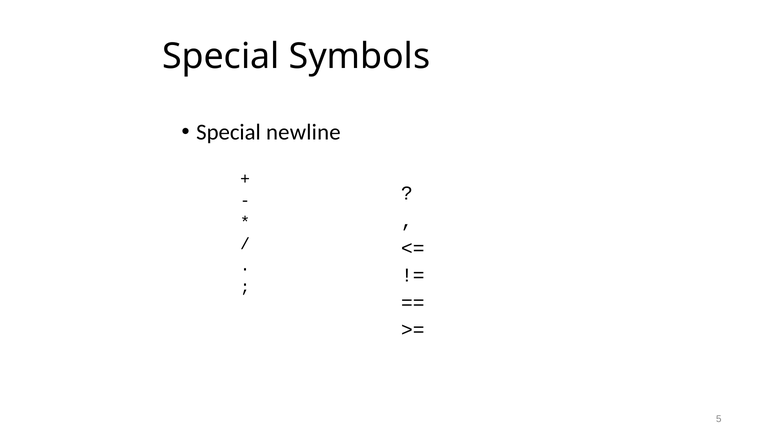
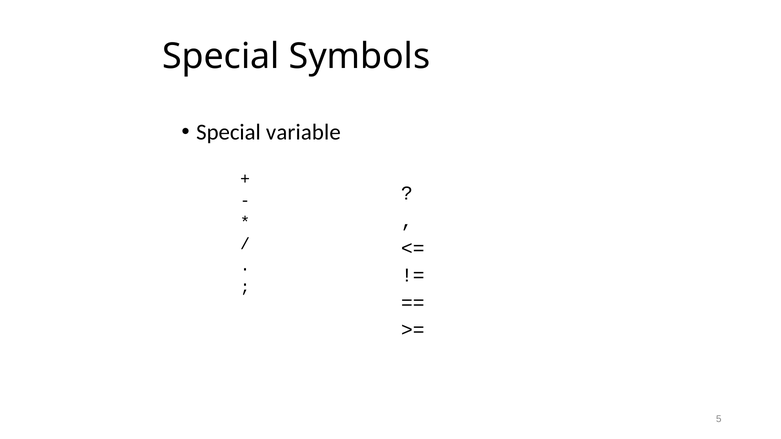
newline: newline -> variable
